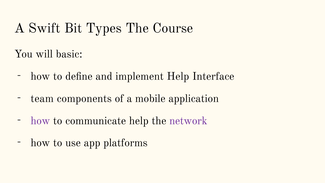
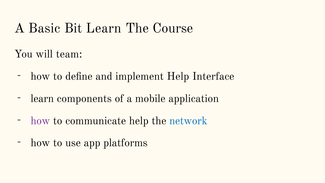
Swift: Swift -> Basic
Bit Types: Types -> Learn
basic: basic -> team
team at (42, 98): team -> learn
network colour: purple -> blue
